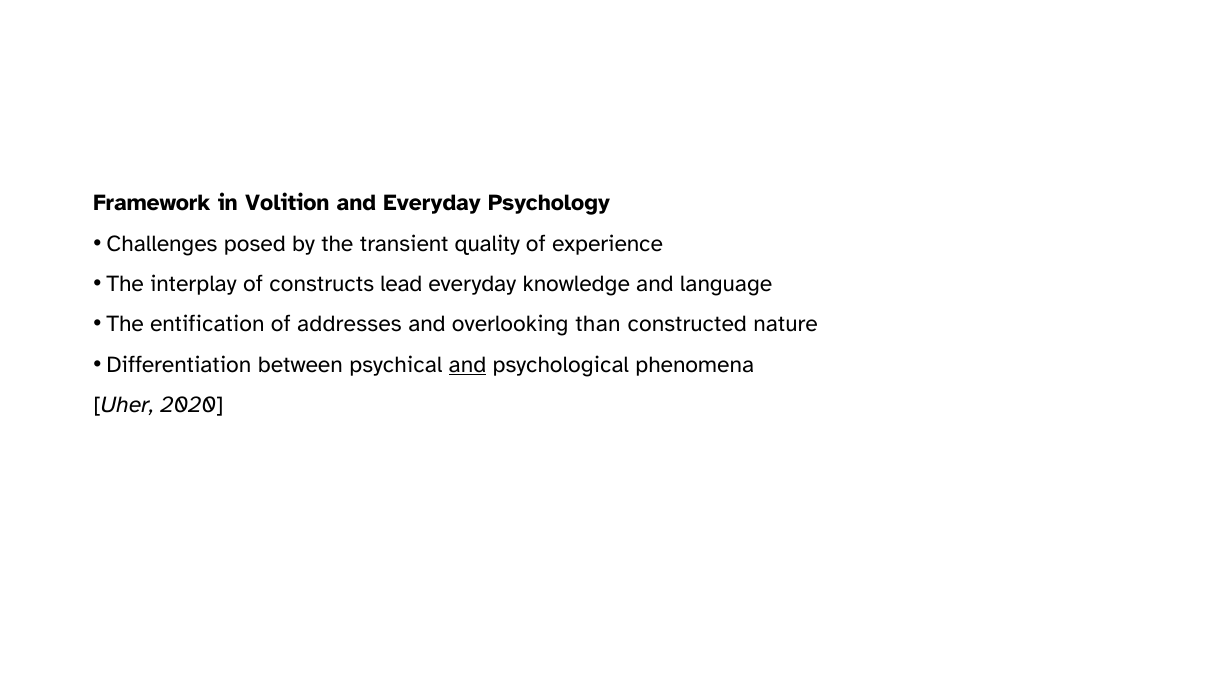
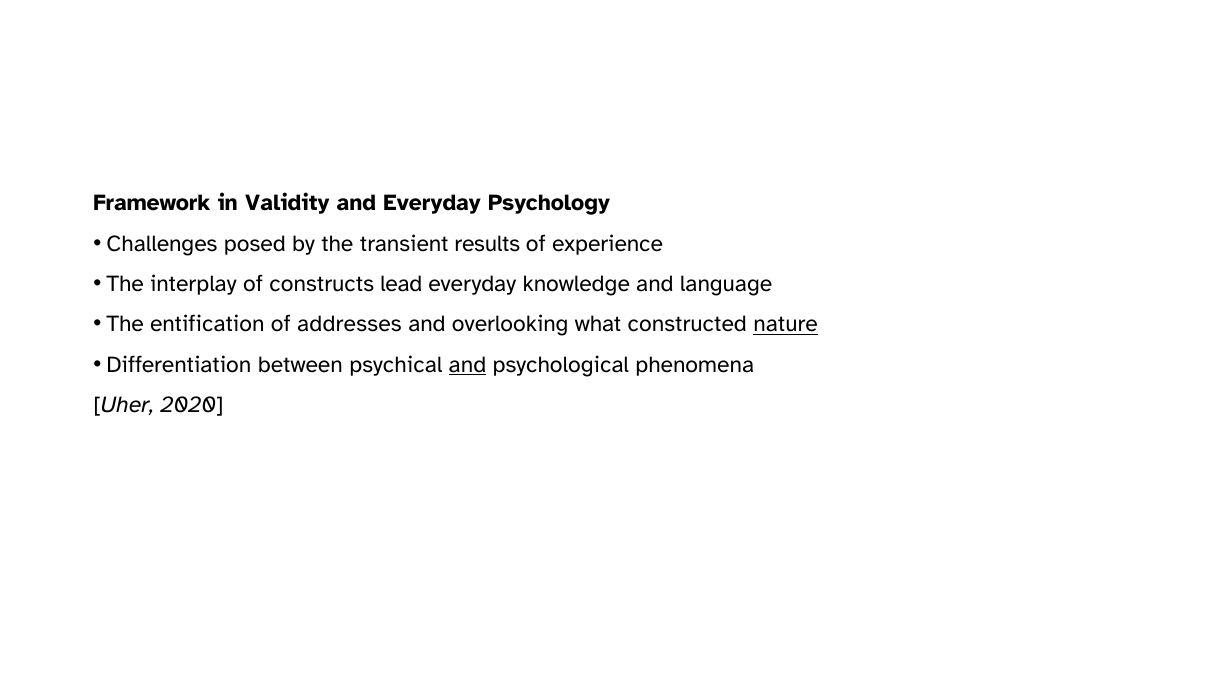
Volition: Volition -> Validity
quality: quality -> results
than: than -> what
nature underline: none -> present
